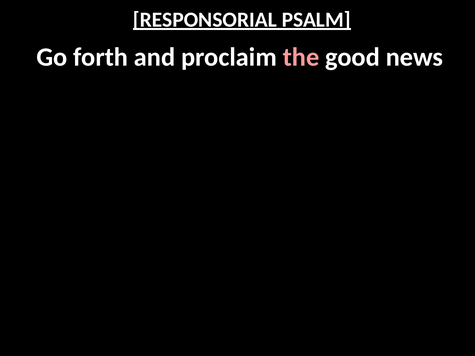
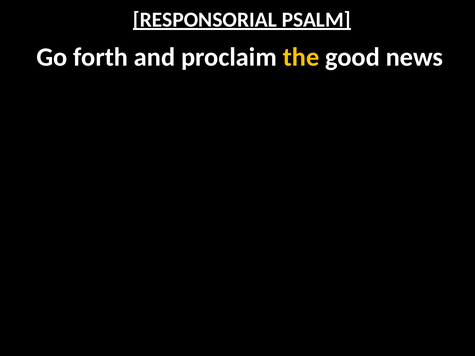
the colour: pink -> yellow
